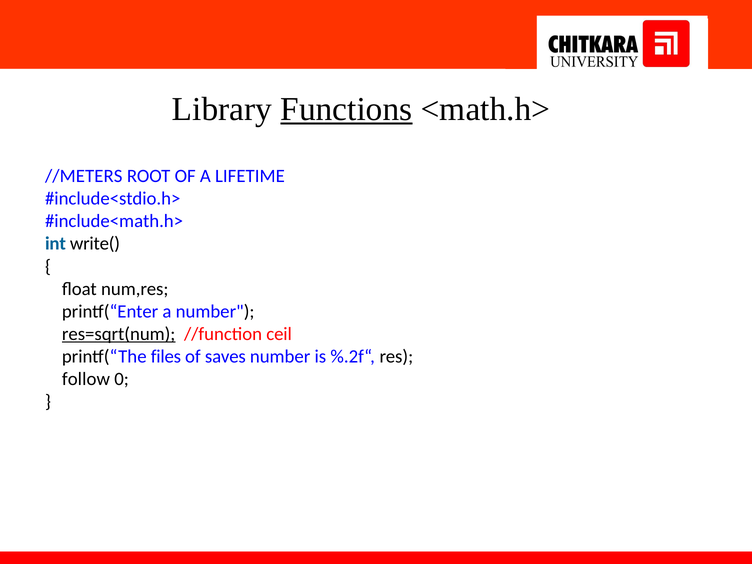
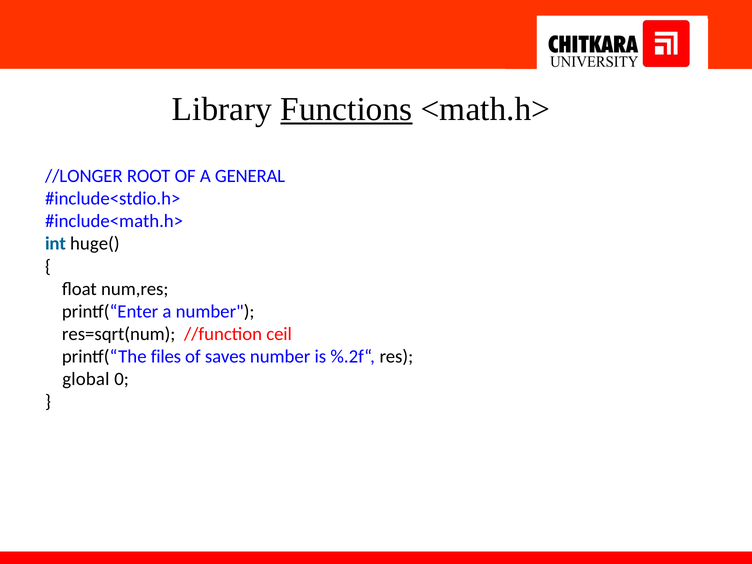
//METERS: //METERS -> //LONGER
LIFETIME: LIFETIME -> GENERAL
write(: write( -> huge(
res=sqrt(num underline: present -> none
follow: follow -> global
